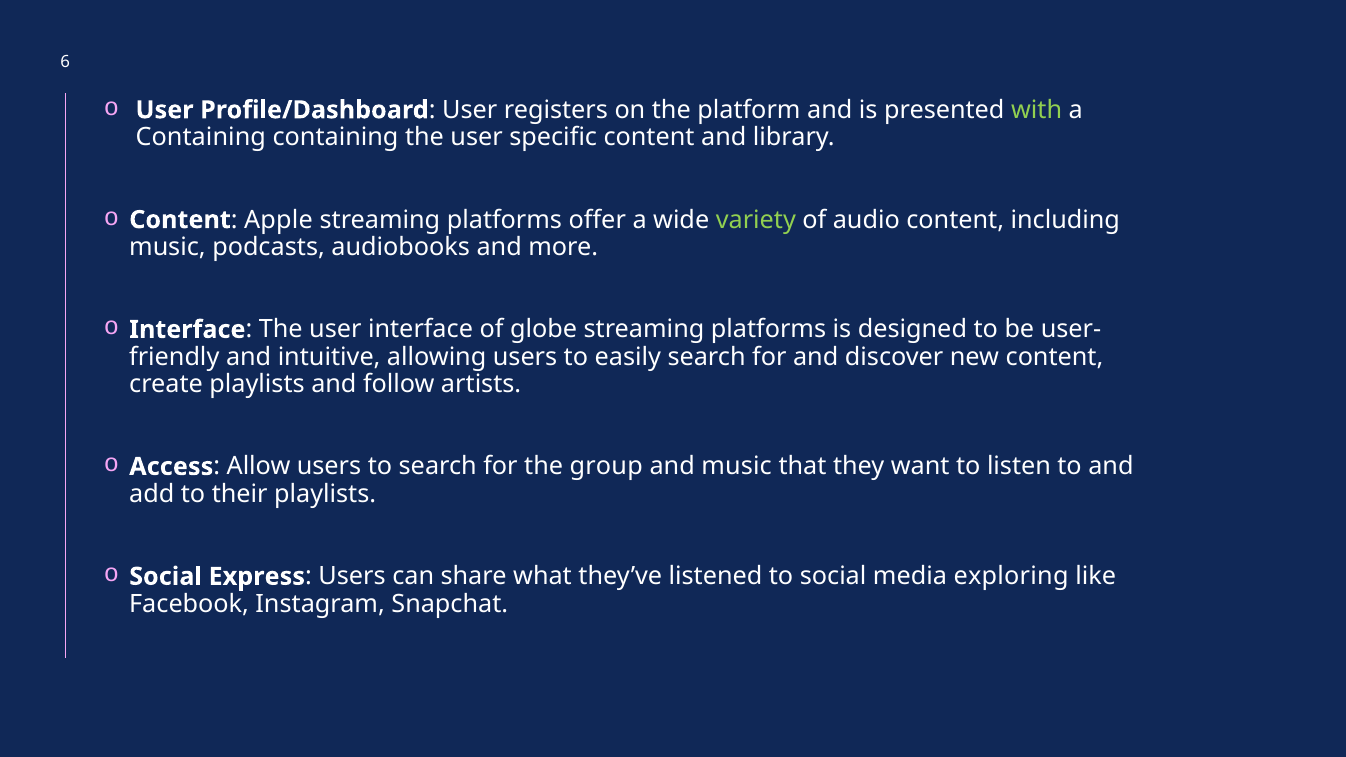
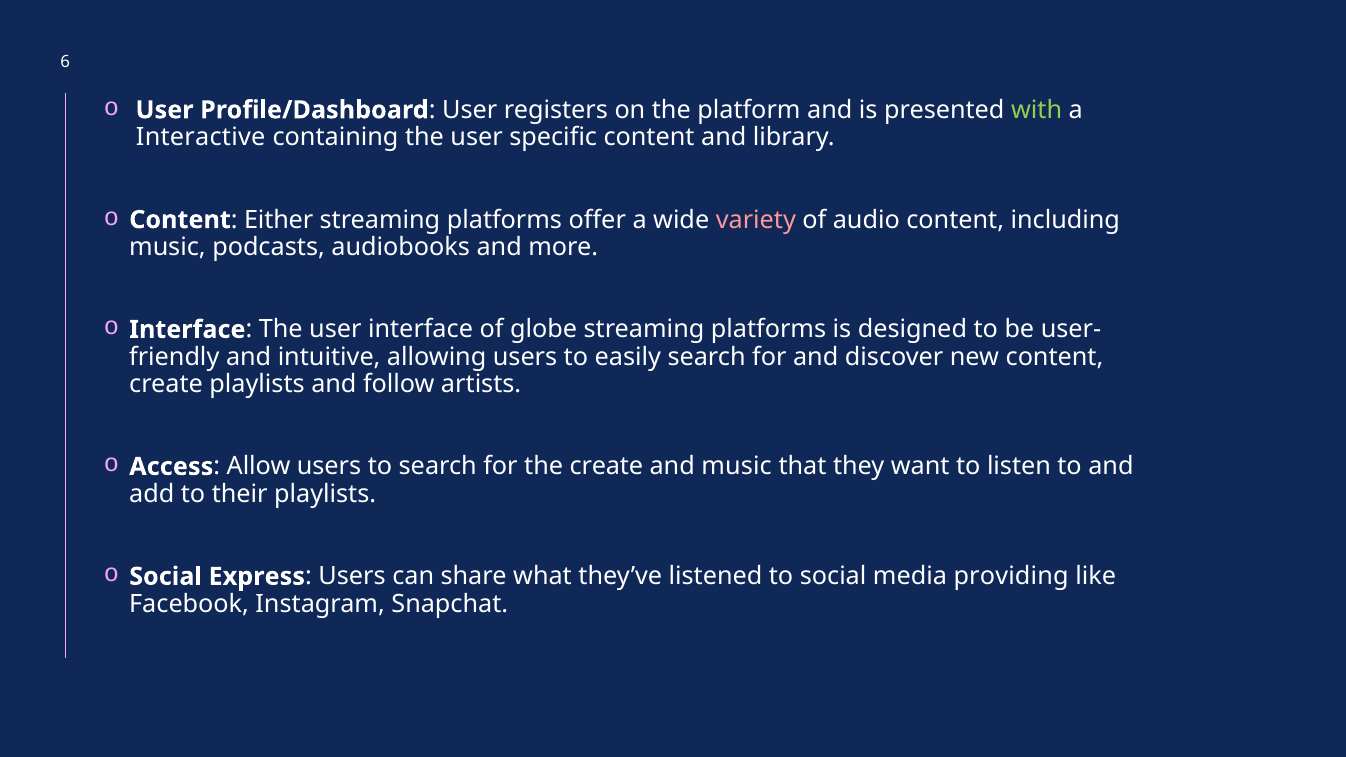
Containing at (201, 137): Containing -> Interactive
Apple: Apple -> Either
variety colour: light green -> pink
the group: group -> create
exploring: exploring -> providing
